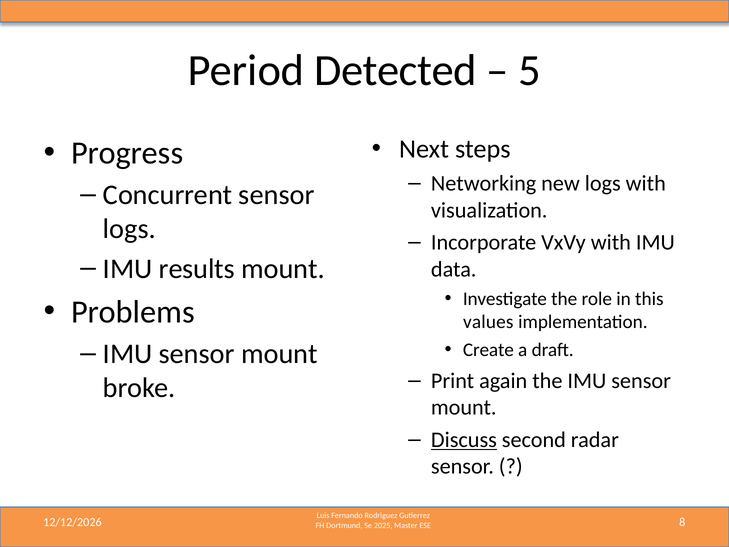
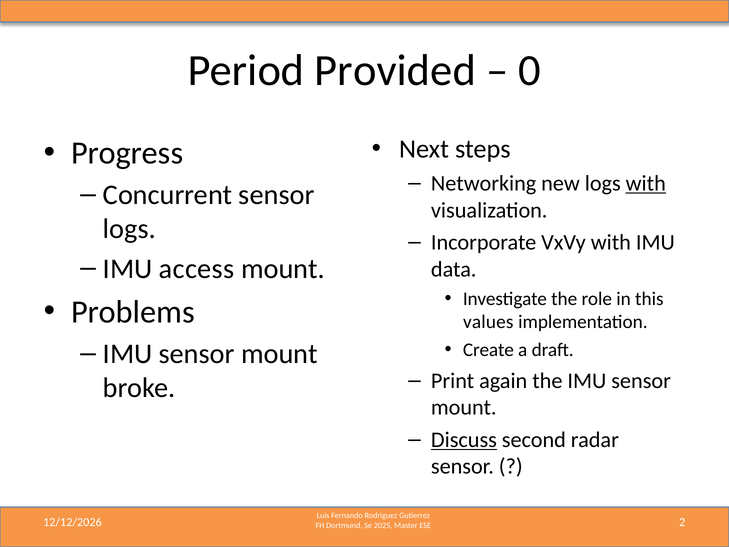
Detected: Detected -> Provided
5: 5 -> 0
with at (646, 183) underline: none -> present
results: results -> access
8: 8 -> 2
